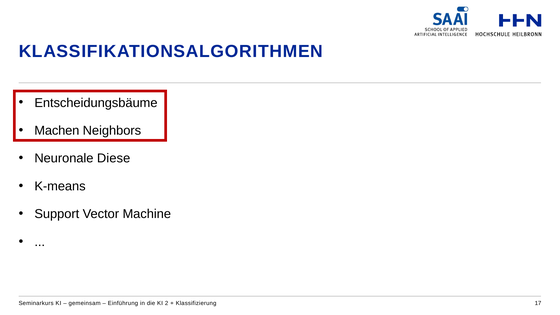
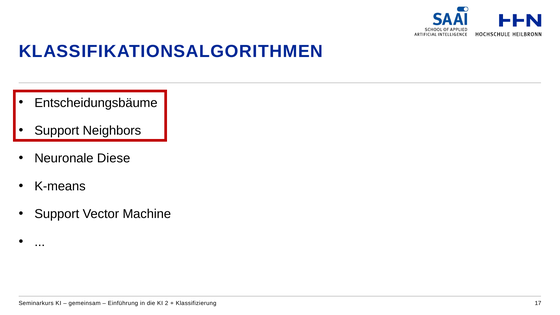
Machen at (57, 131): Machen -> Support
